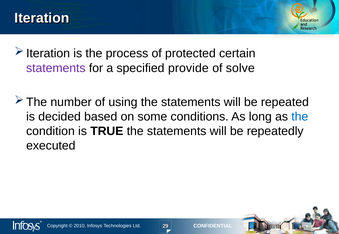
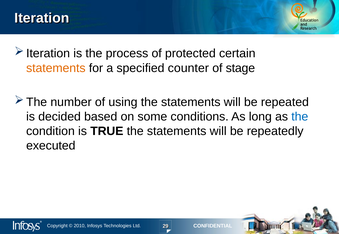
statements at (56, 68) colour: purple -> orange
provide: provide -> counter
solve: solve -> stage
